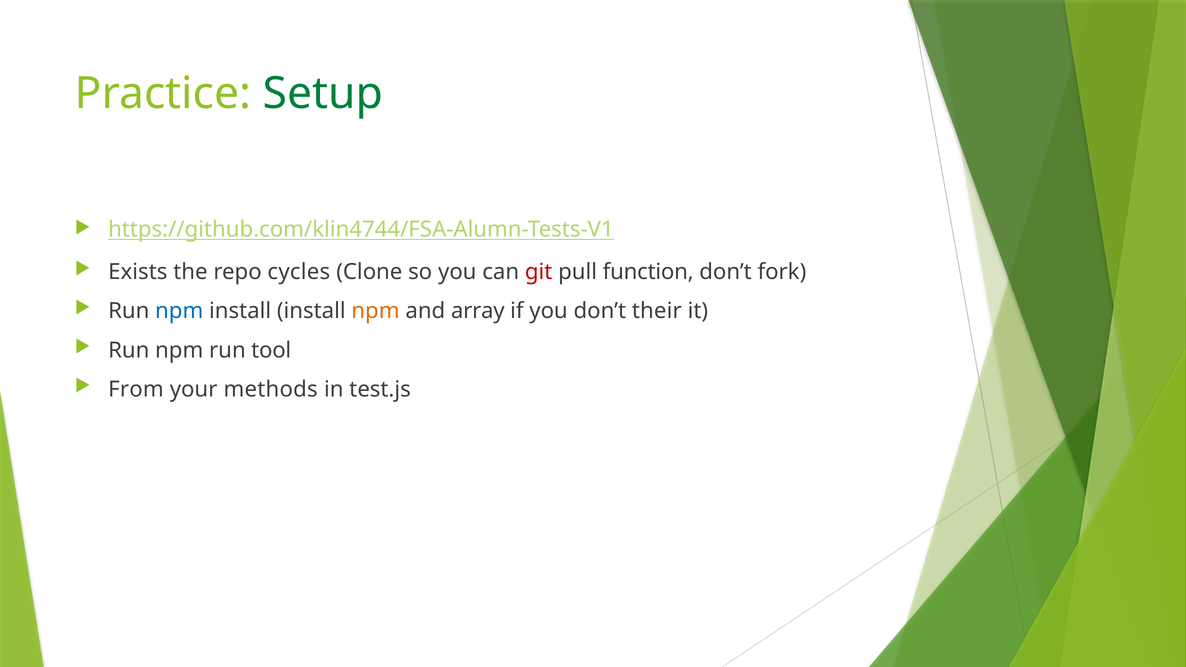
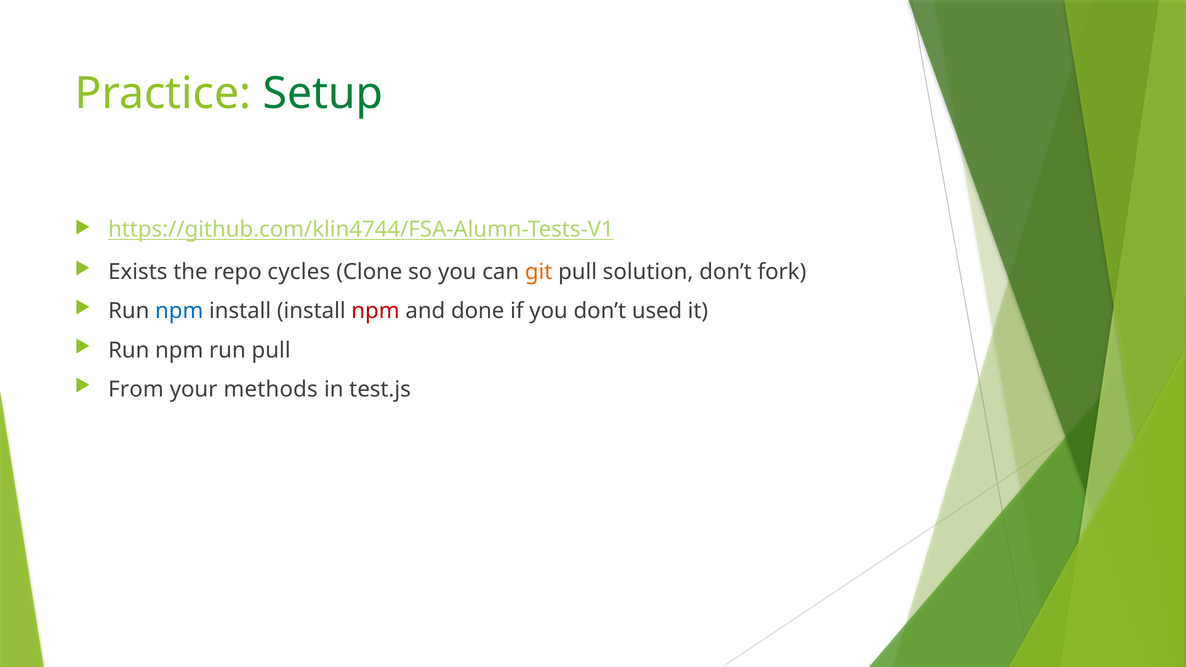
git colour: red -> orange
function: function -> solution
npm at (375, 311) colour: orange -> red
array: array -> done
their: their -> used
run tool: tool -> pull
